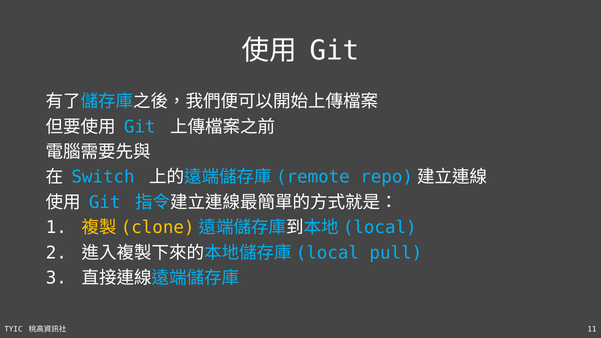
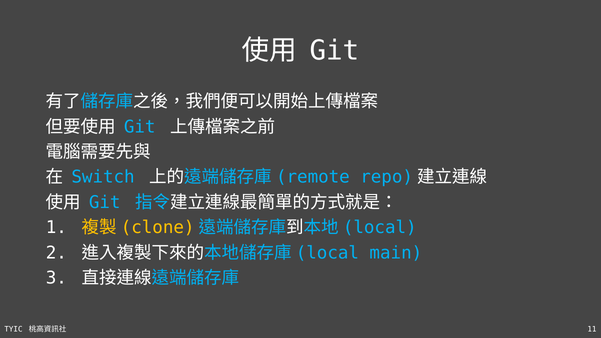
pull: pull -> main
